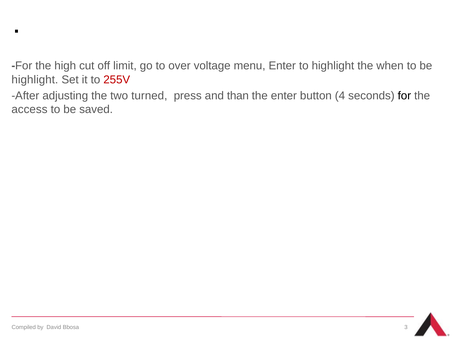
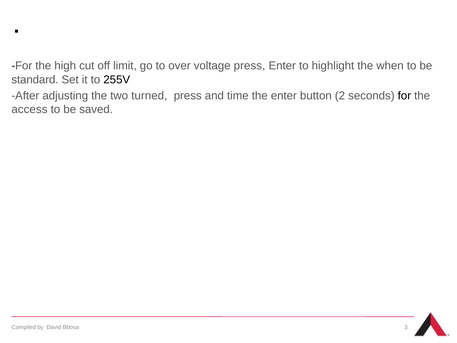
voltage menu: menu -> press
highlight at (35, 80): highlight -> standard
255V colour: red -> black
than: than -> time
4: 4 -> 2
